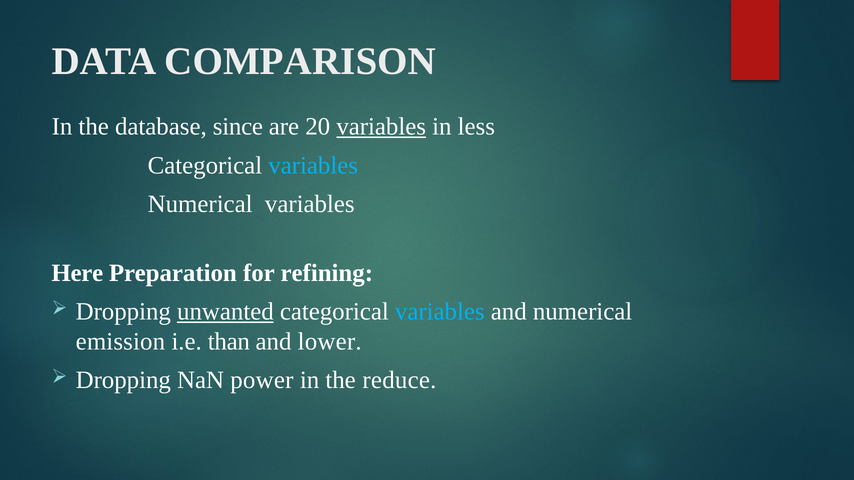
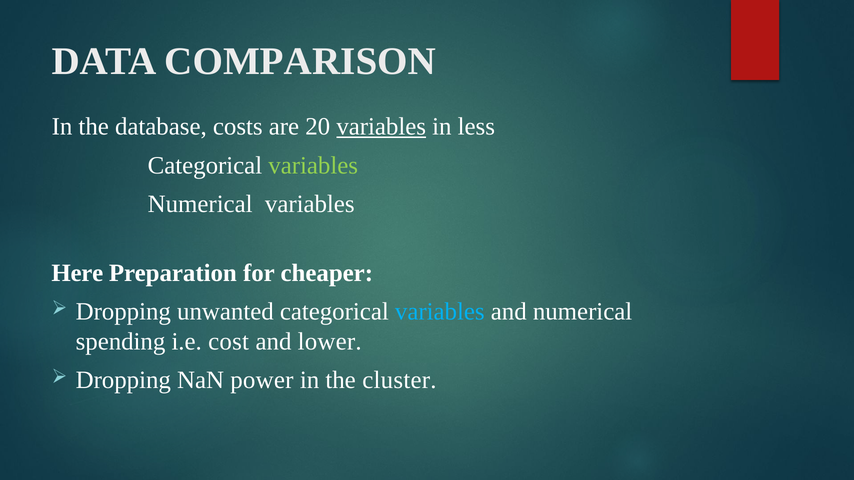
since: since -> costs
variables at (313, 165) colour: light blue -> light green
refining: refining -> cheaper
unwanted underline: present -> none
emission: emission -> spending
than: than -> cost
reduce: reduce -> cluster
